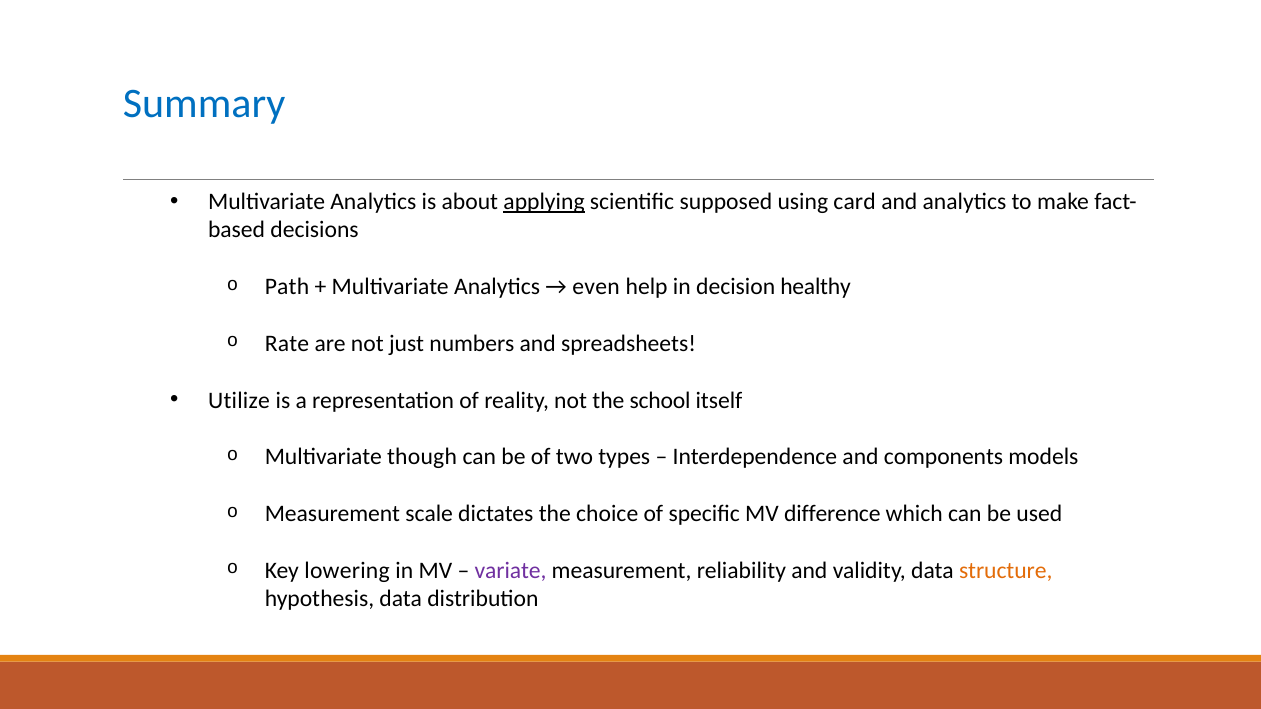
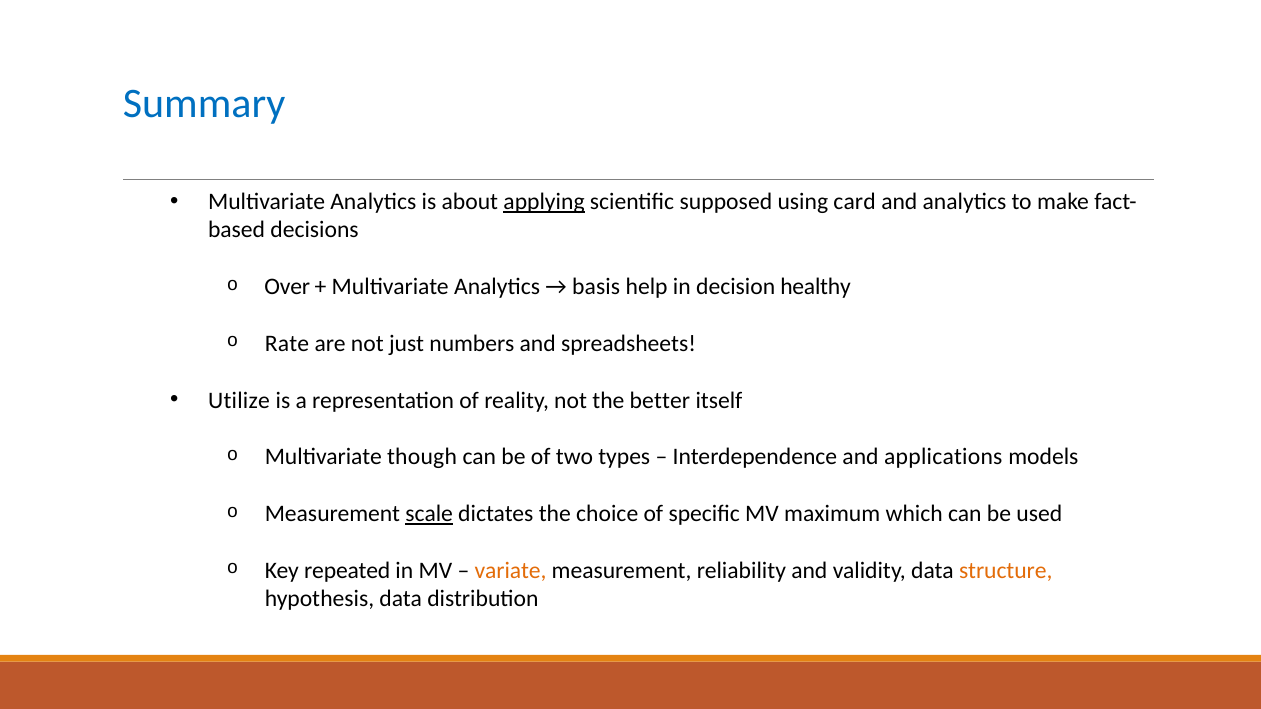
Path: Path -> Over
even: even -> basis
school: school -> better
components: components -> applications
scale underline: none -> present
difference: difference -> maximum
lowering: lowering -> repeated
variate colour: purple -> orange
